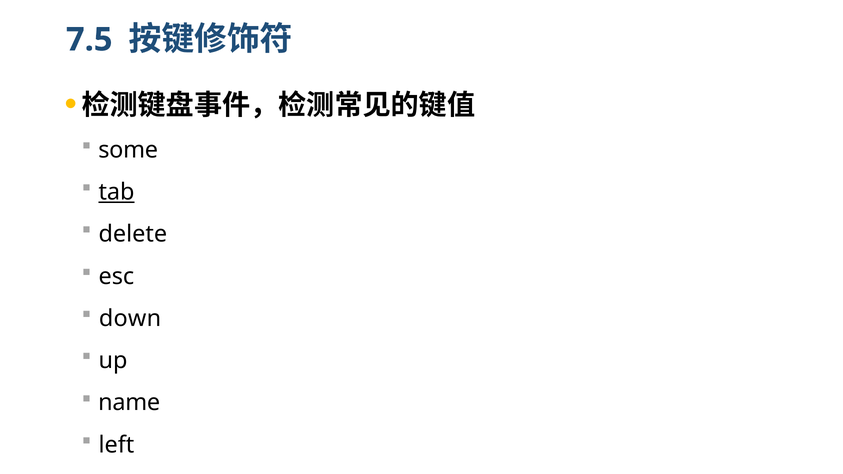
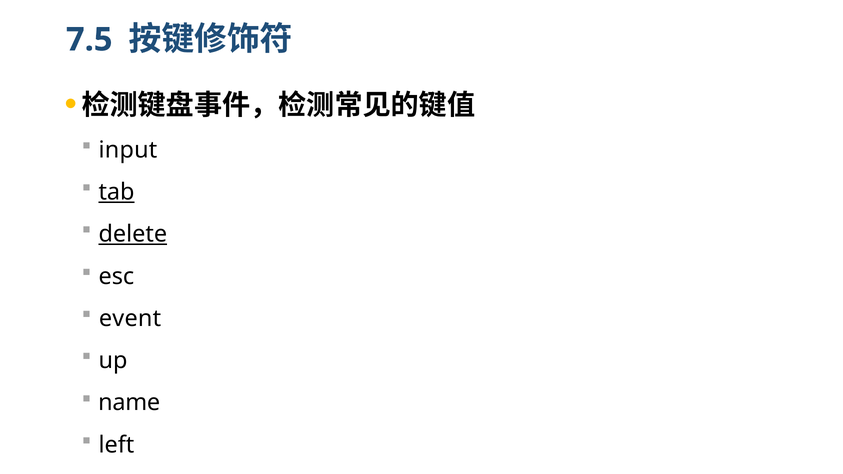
some: some -> input
delete underline: none -> present
down: down -> event
